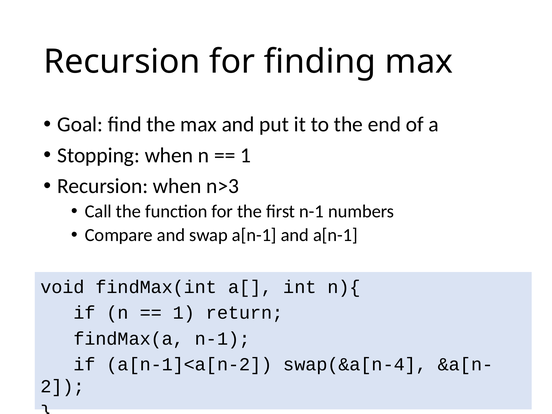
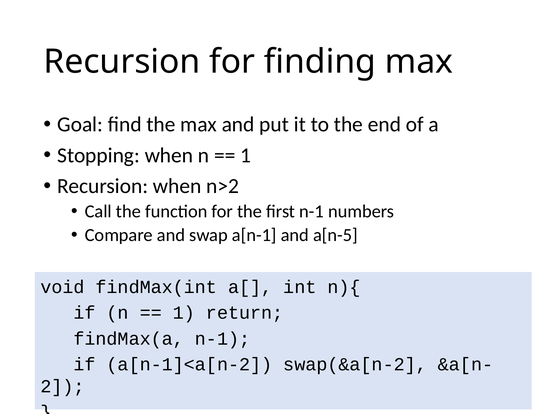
n>3: n>3 -> n>2
and a[n-1: a[n-1 -> a[n-5
swap(&a[n-4: swap(&a[n-4 -> swap(&a[n-2
